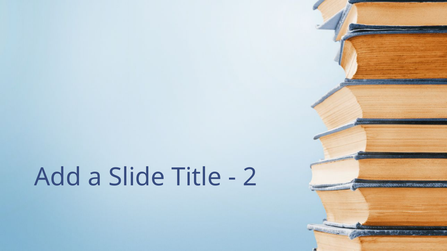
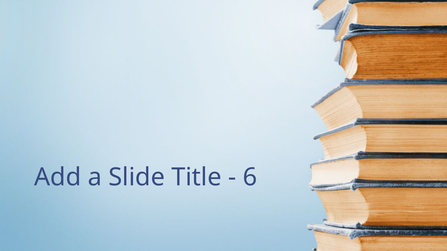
2: 2 -> 6
